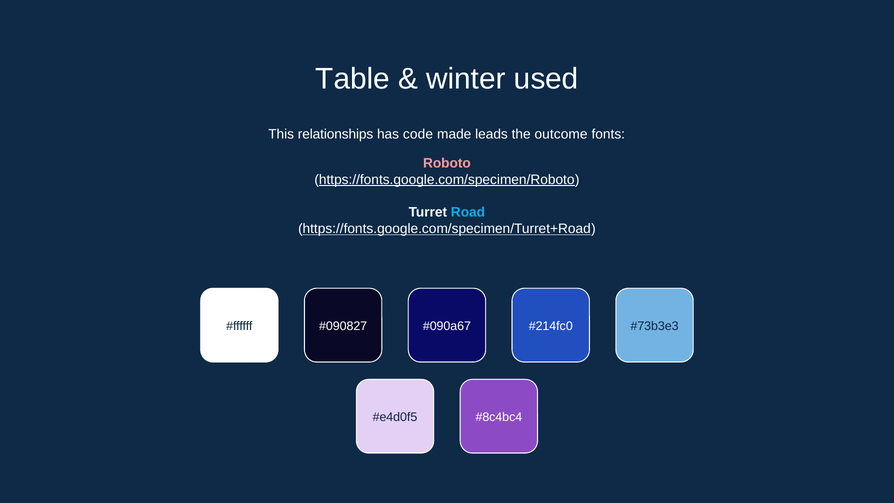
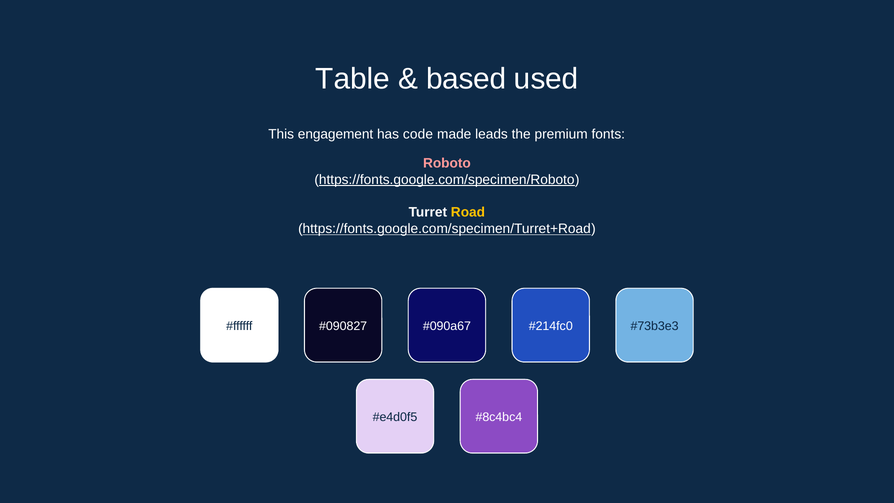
winter: winter -> based
relationships: relationships -> engagement
outcome: outcome -> premium
Road colour: light blue -> yellow
